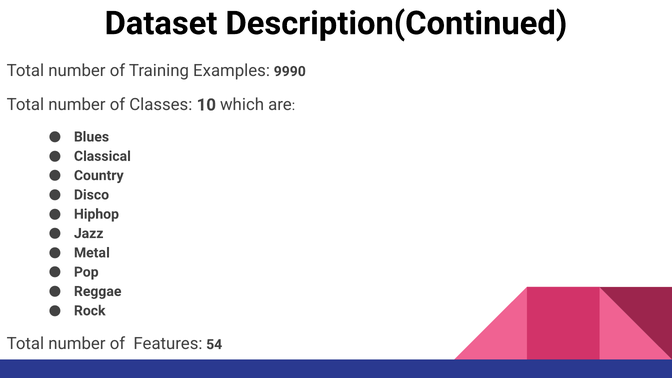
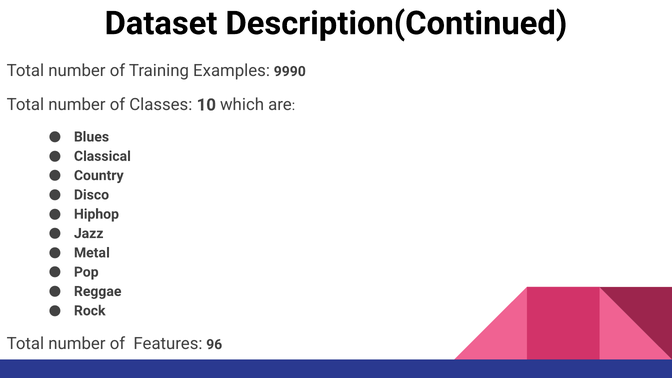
54: 54 -> 96
